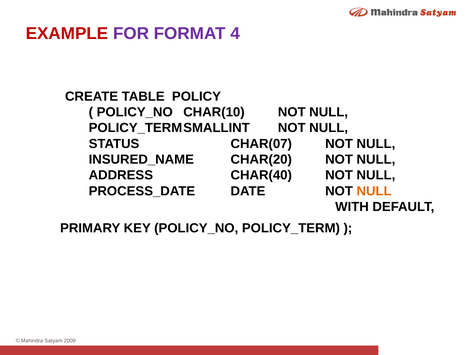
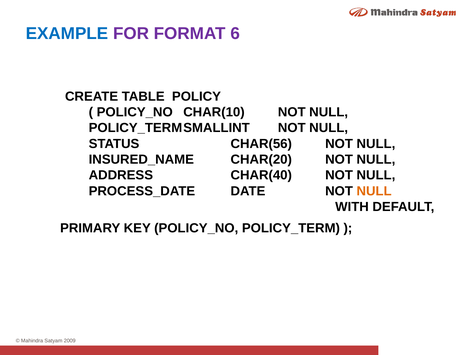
EXAMPLE colour: red -> blue
4: 4 -> 6
CHAR(07: CHAR(07 -> CHAR(56
